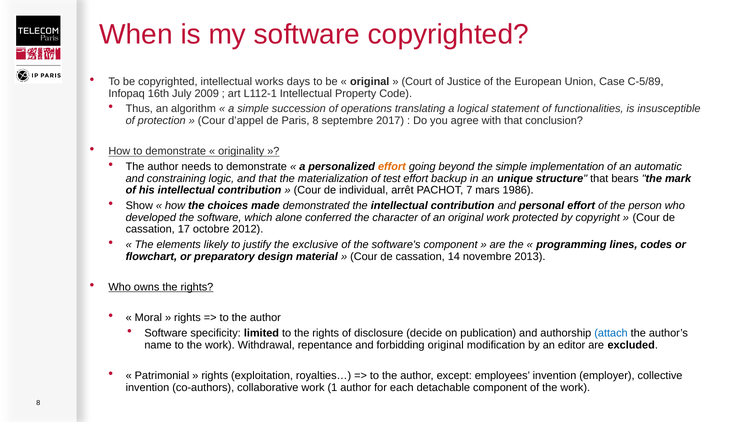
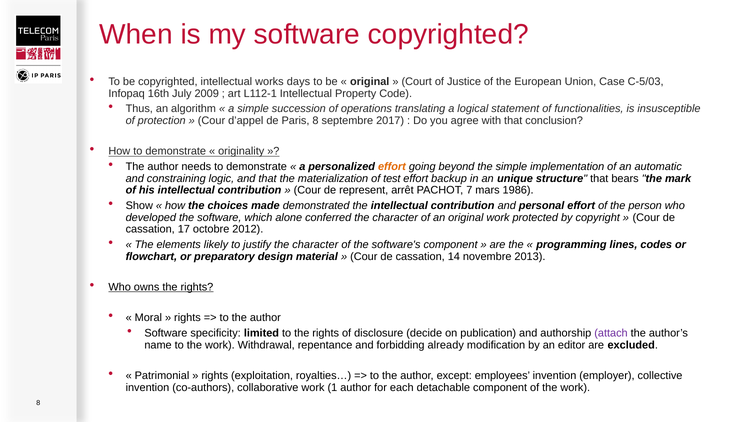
C-5/89: C-5/89 -> C-5/03
individual: individual -> represent
justify the exclusive: exclusive -> character
attach colour: blue -> purple
forbidding original: original -> already
